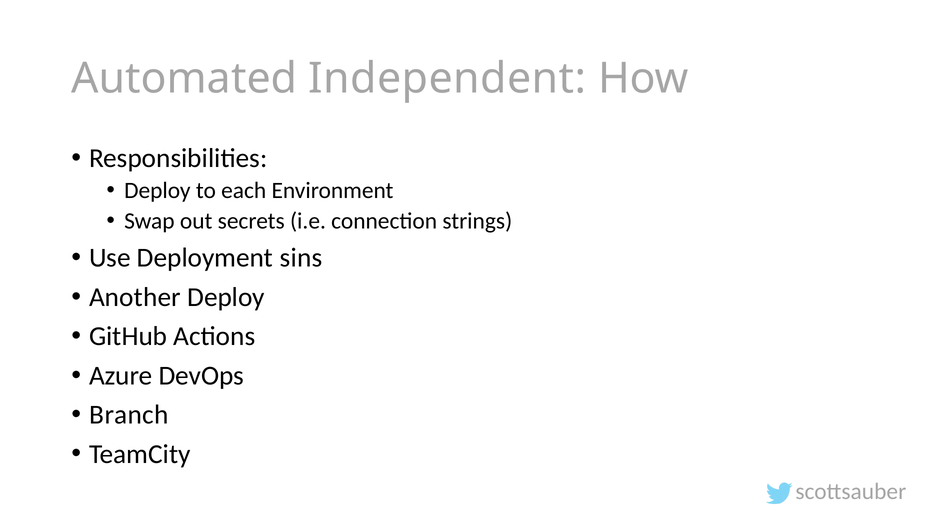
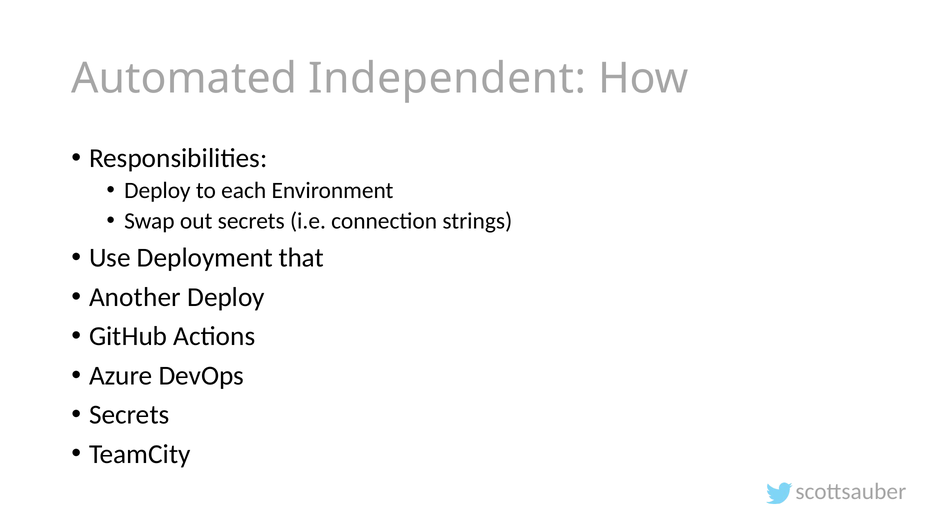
sins: sins -> that
Branch at (129, 415): Branch -> Secrets
